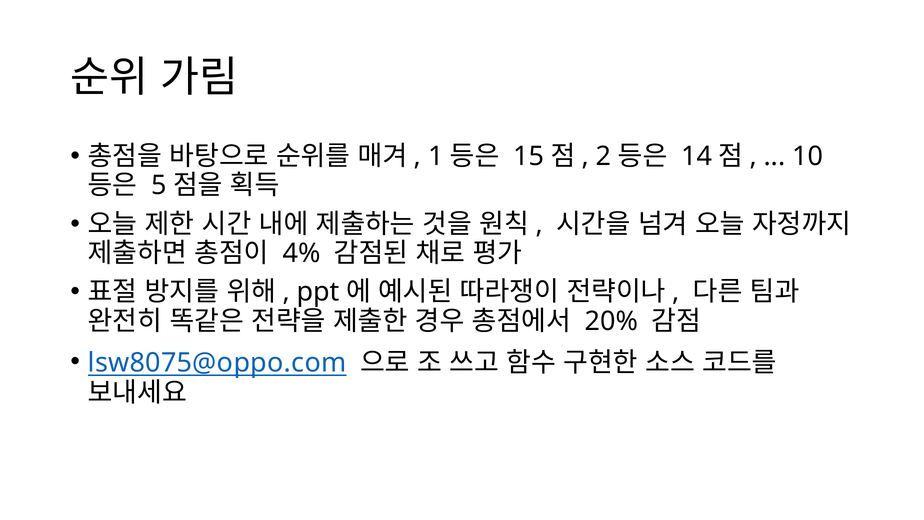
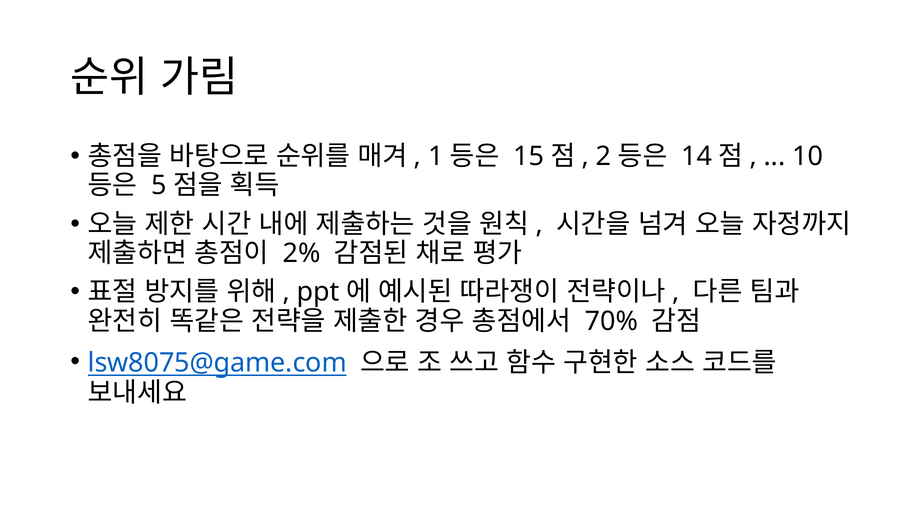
4%: 4% -> 2%
20%: 20% -> 70%
lsw8075@oppo.com: lsw8075@oppo.com -> lsw8075@game.com
